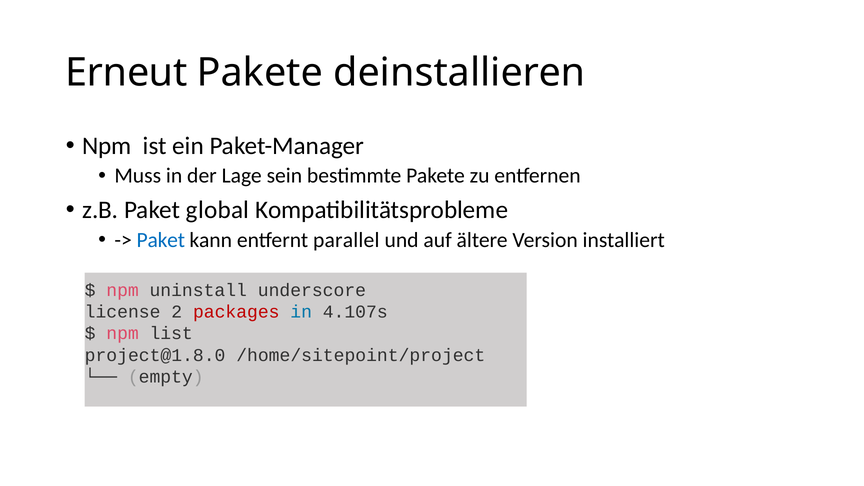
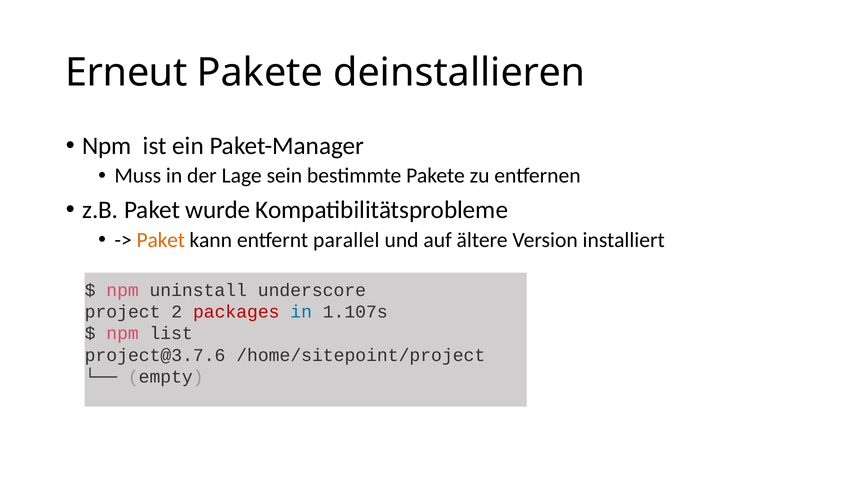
global: global -> wurde
Paket at (161, 240) colour: blue -> orange
license: license -> project
4.107s: 4.107s -> 1.107s
project@1.8.0: project@1.8.0 -> project@3.7.6
